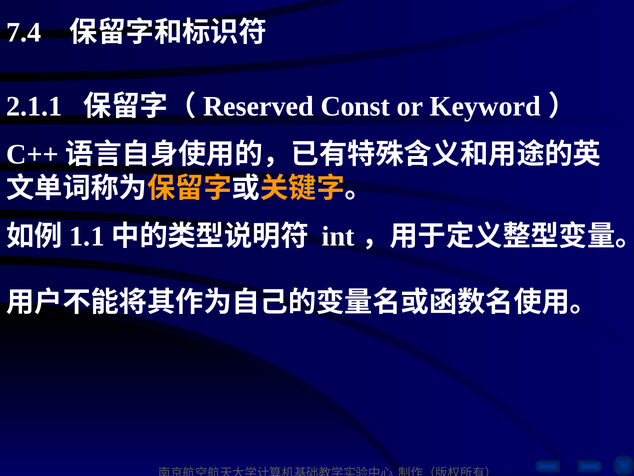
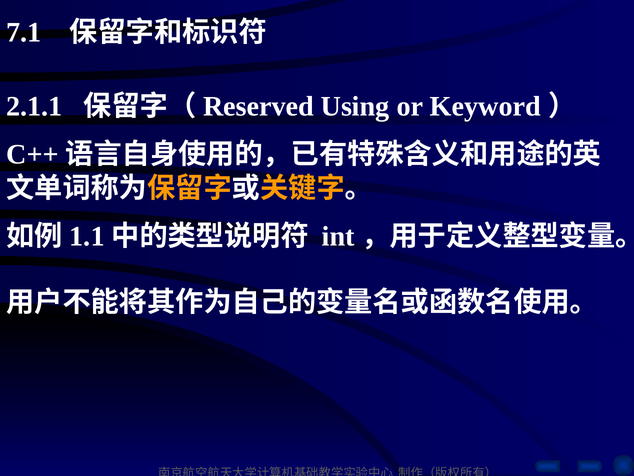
7.4: 7.4 -> 7.1
Const: Const -> Using
